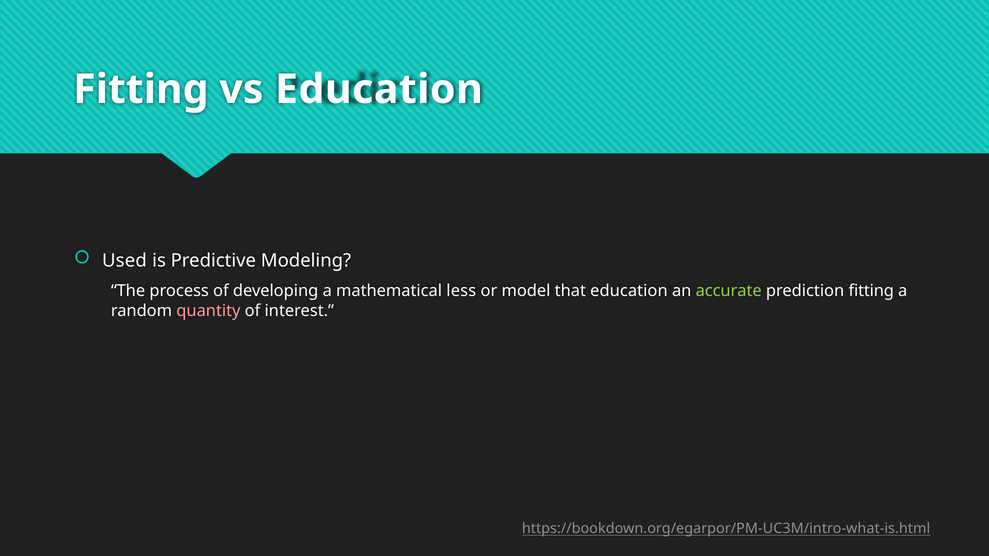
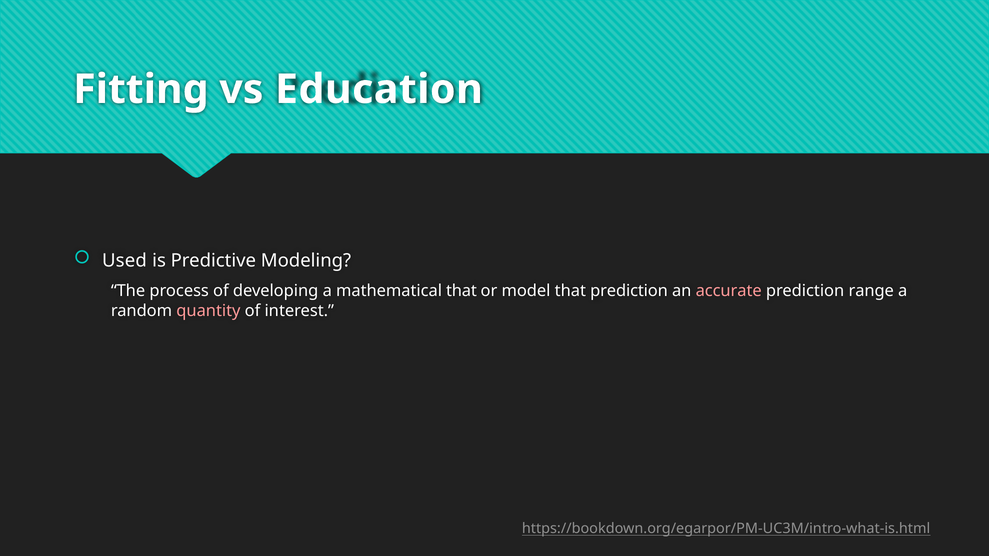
mathematical less: less -> that
that education: education -> prediction
accurate colour: light green -> pink
prediction fitting: fitting -> range
